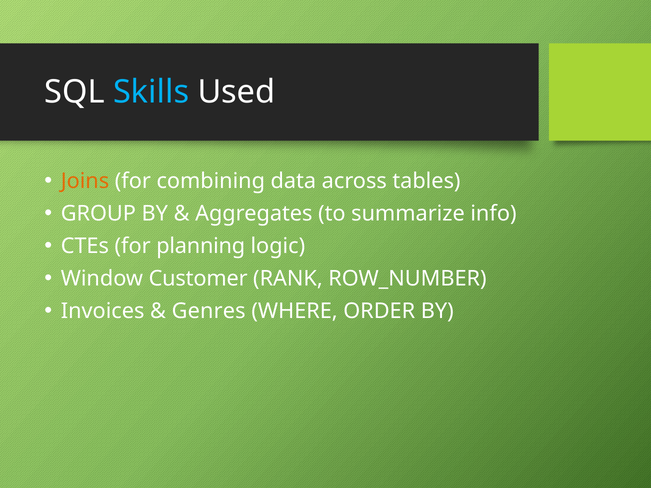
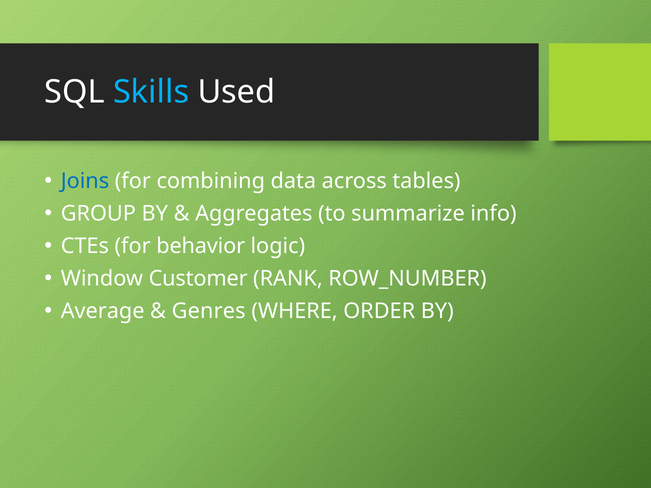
Joins colour: orange -> blue
planning: planning -> behavior
Invoices: Invoices -> Average
